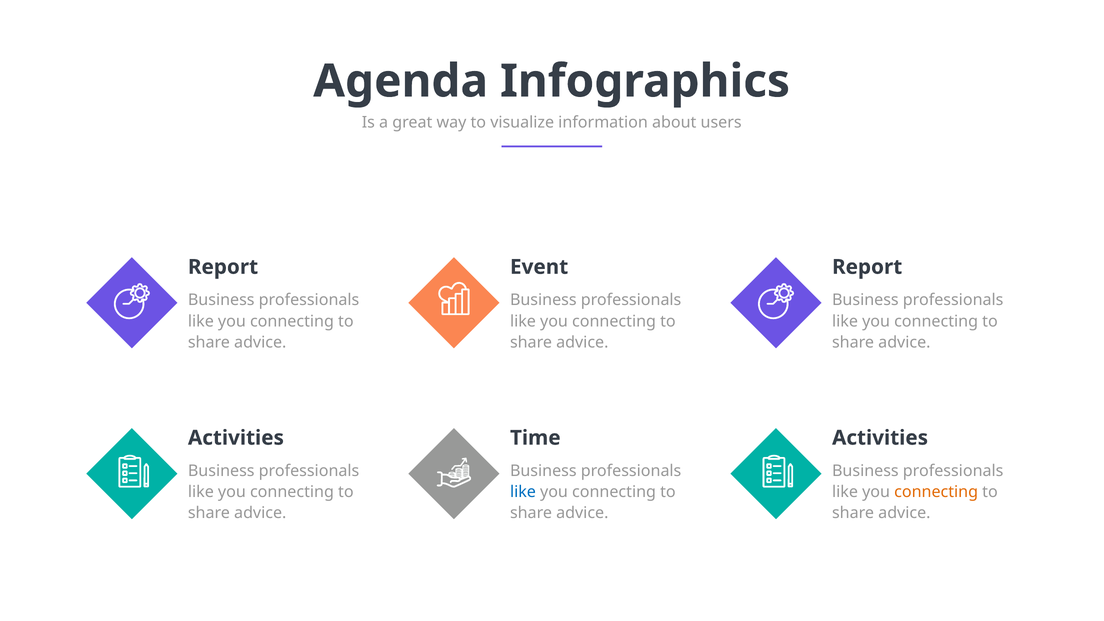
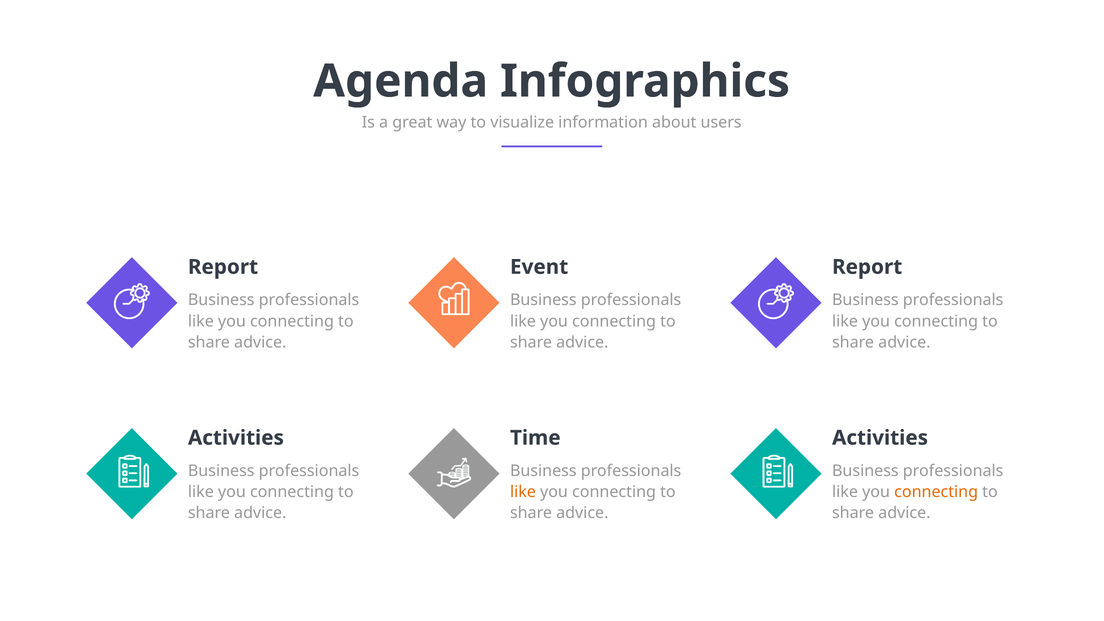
like at (523, 492) colour: blue -> orange
